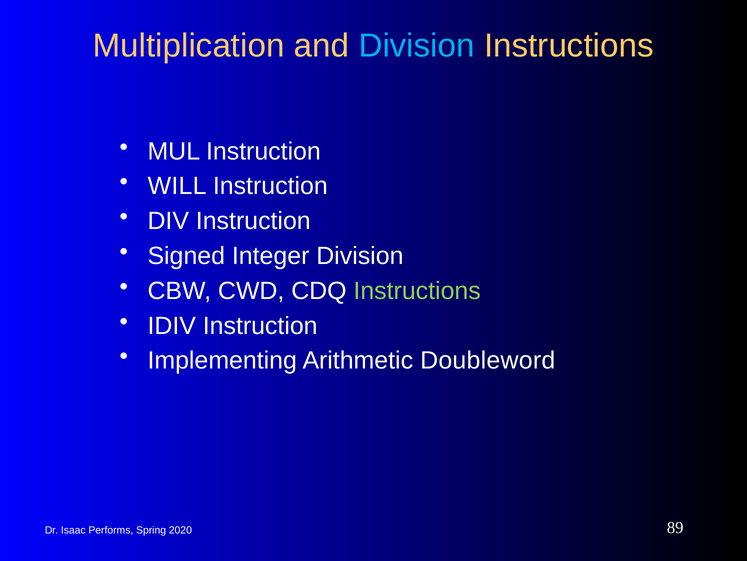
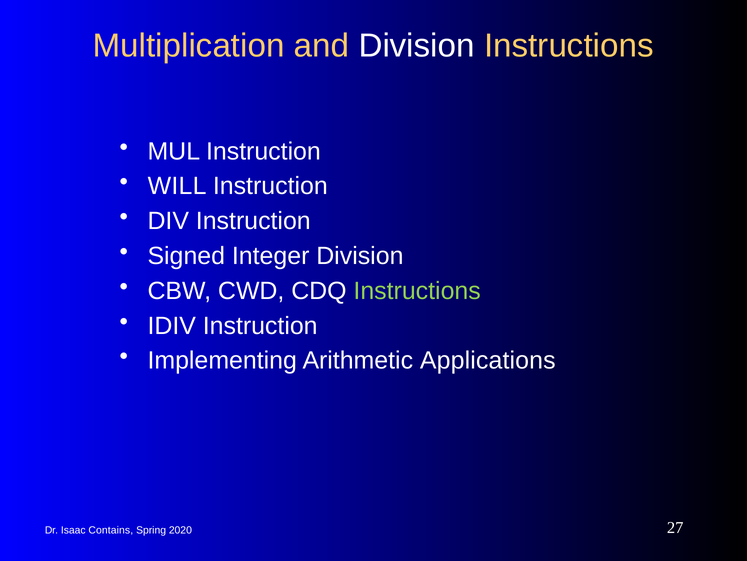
Division at (417, 46) colour: light blue -> white
Doubleword: Doubleword -> Applications
Performs: Performs -> Contains
89: 89 -> 27
